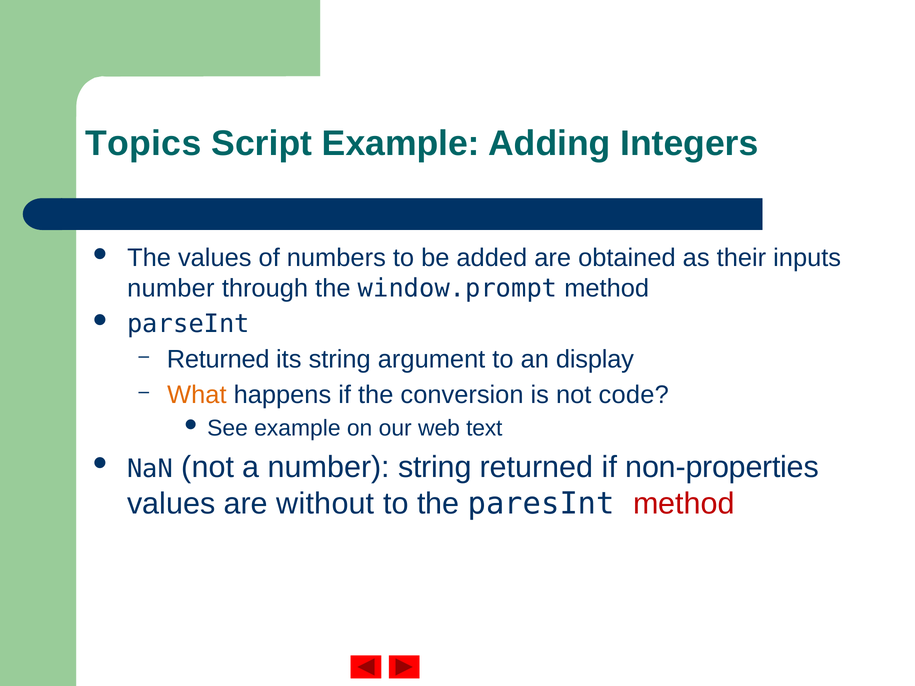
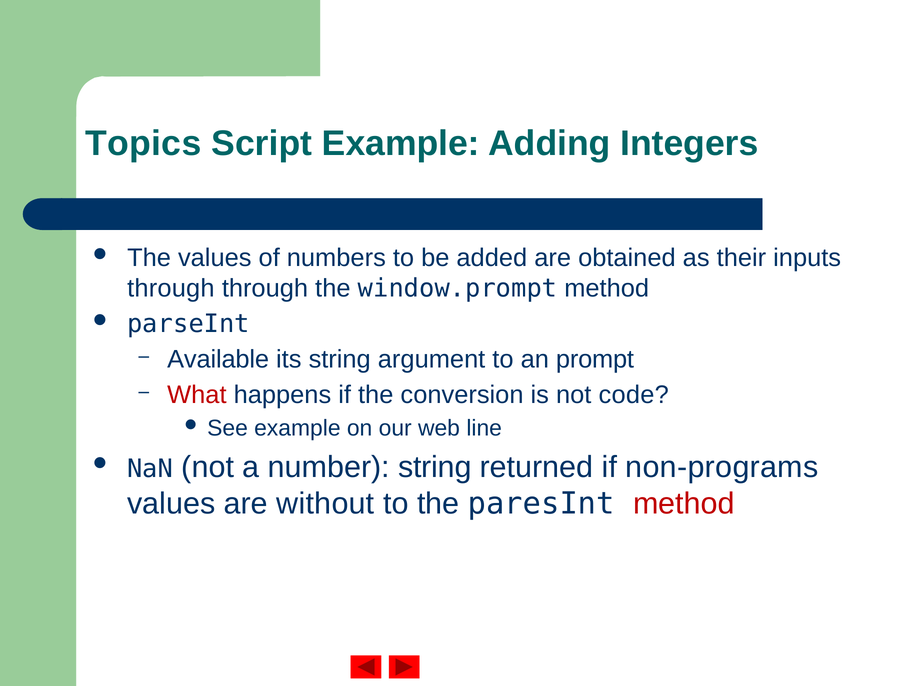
number at (171, 288): number -> through
Returned at (218, 360): Returned -> Available
display: display -> prompt
What colour: orange -> red
text: text -> line
non-properties: non-properties -> non-programs
